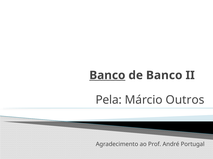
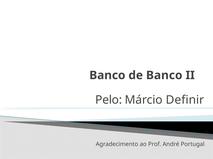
Banco at (107, 76) underline: present -> none
Pela: Pela -> Pelo
Outros: Outros -> Definir
